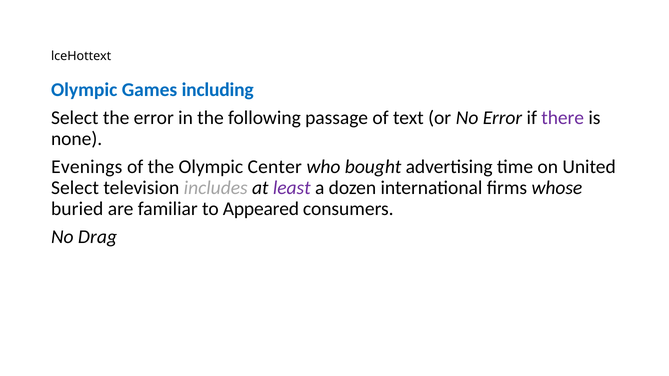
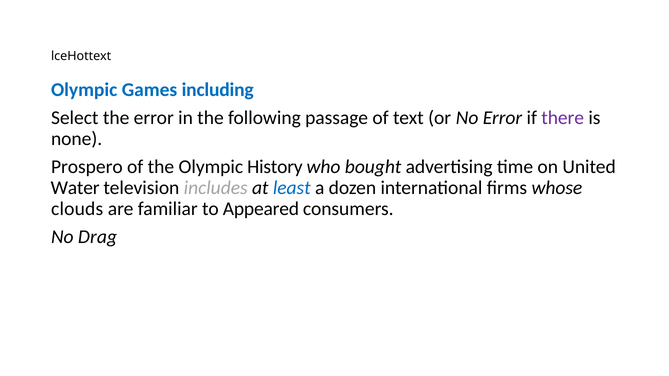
Evenings: Evenings -> Prospero
Center: Center -> History
Select at (75, 188): Select -> Water
least colour: purple -> blue
buried: buried -> clouds
